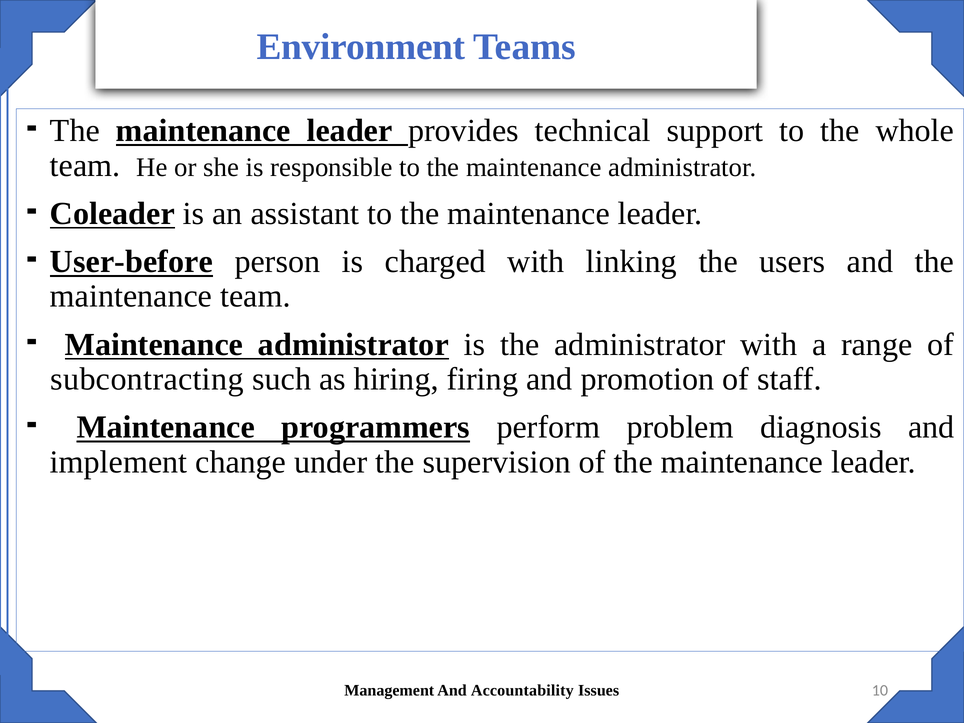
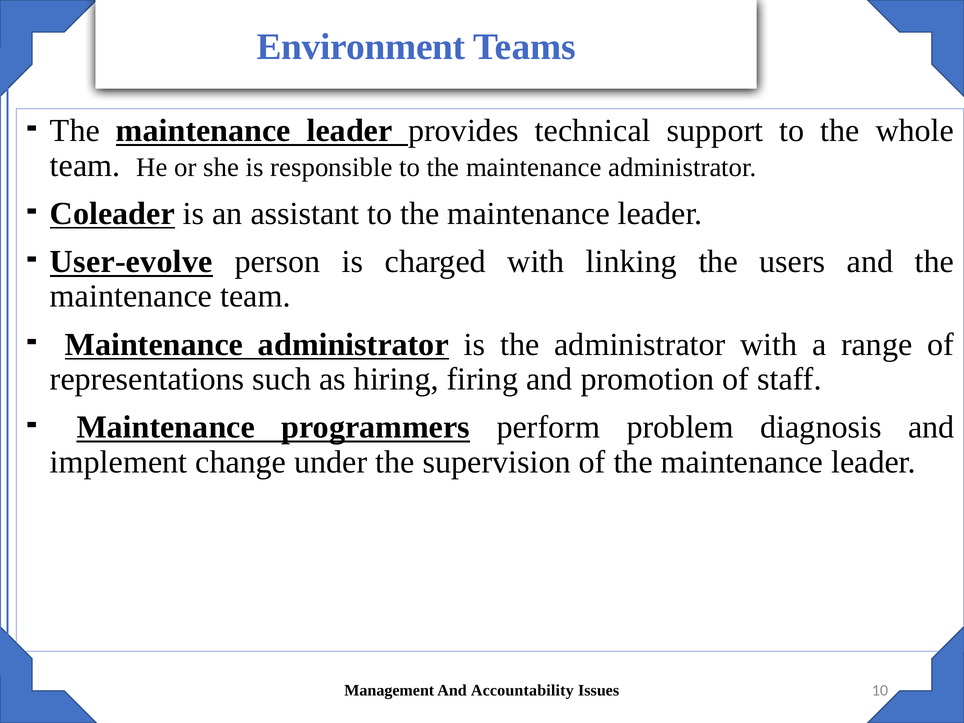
User-before: User-before -> User-evolve
subcontracting: subcontracting -> representations
